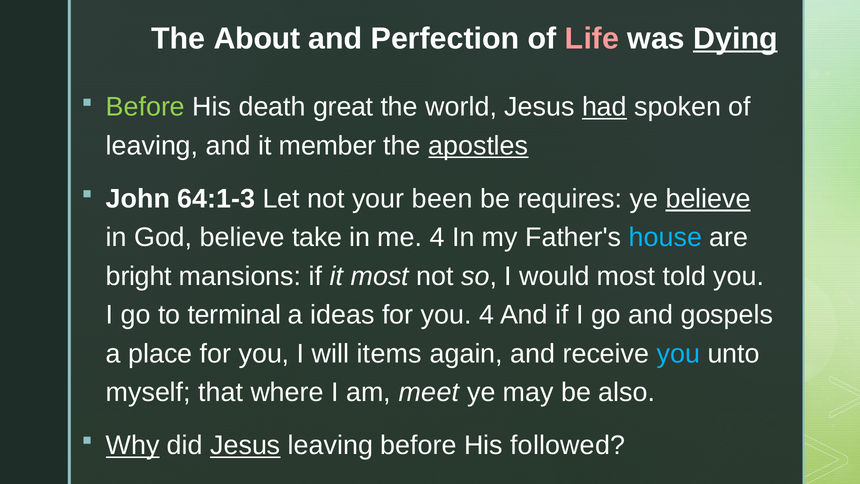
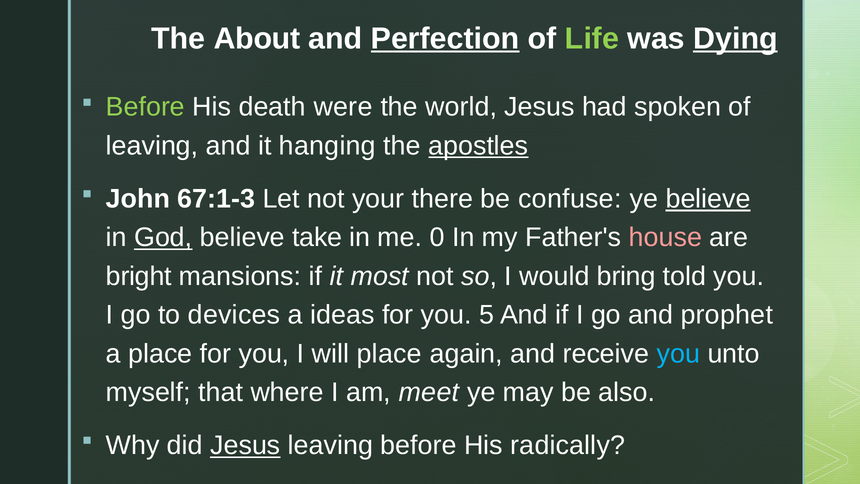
Perfection underline: none -> present
Life colour: pink -> light green
great: great -> were
had underline: present -> none
member: member -> hanging
64:1-3: 64:1-3 -> 67:1-3
been: been -> there
requires: requires -> confuse
God underline: none -> present
me 4: 4 -> 0
house colour: light blue -> pink
would most: most -> bring
terminal: terminal -> devices
you 4: 4 -> 5
gospels: gospels -> prophet
will items: items -> place
Why underline: present -> none
followed: followed -> radically
